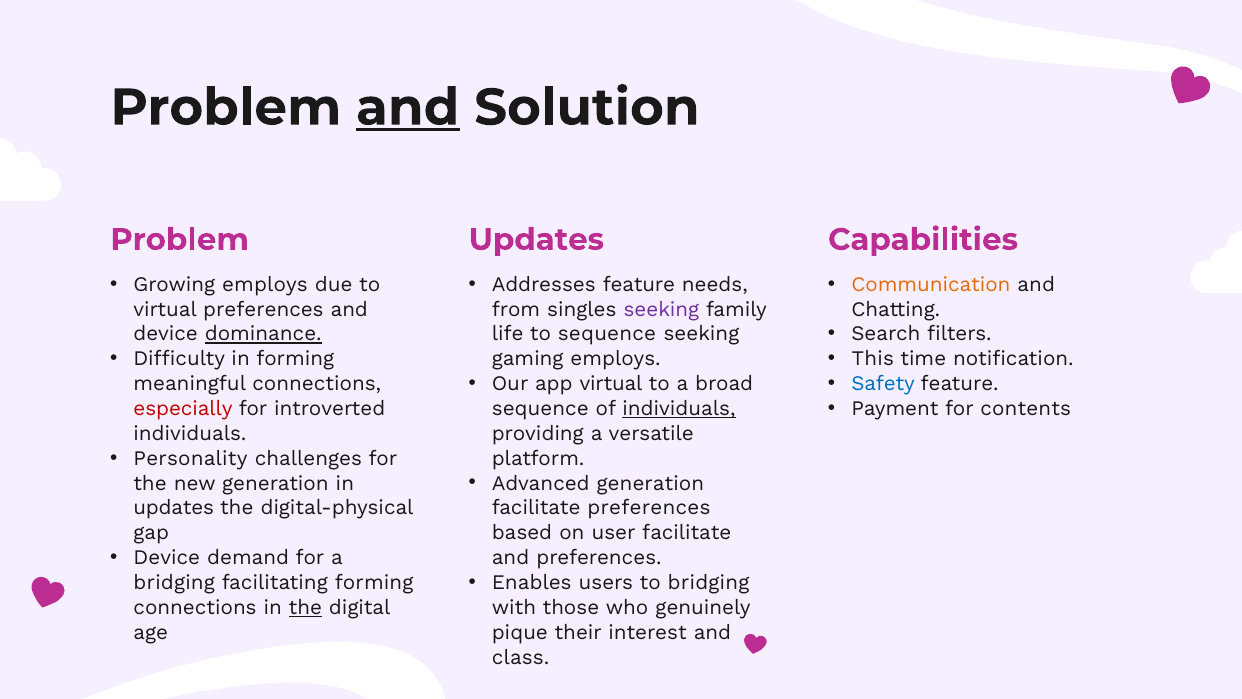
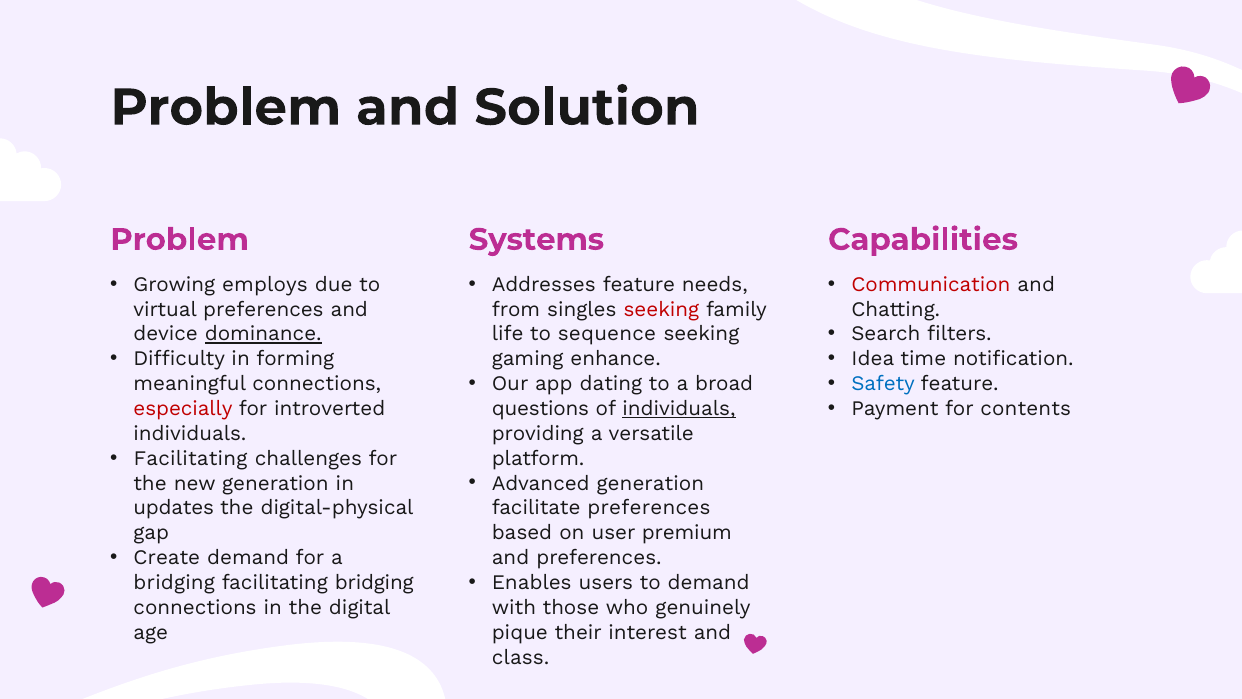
and at (408, 108) underline: present -> none
Problem Updates: Updates -> Systems
Communication colour: orange -> red
seeking at (661, 309) colour: purple -> red
This: This -> Idea
gaming employs: employs -> enhance
app virtual: virtual -> dating
sequence at (540, 409): sequence -> questions
Personality at (190, 458): Personality -> Facilitating
user facilitate: facilitate -> premium
Device at (167, 558): Device -> Create
to bridging: bridging -> demand
facilitating forming: forming -> bridging
the at (305, 607) underline: present -> none
